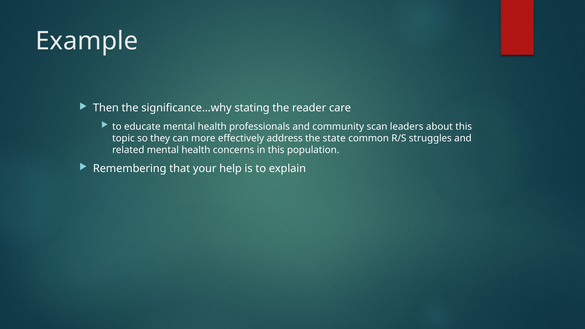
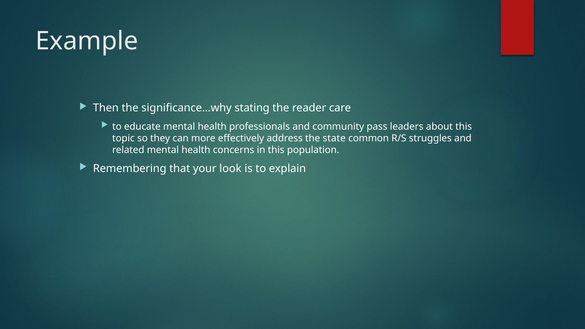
scan: scan -> pass
help: help -> look
